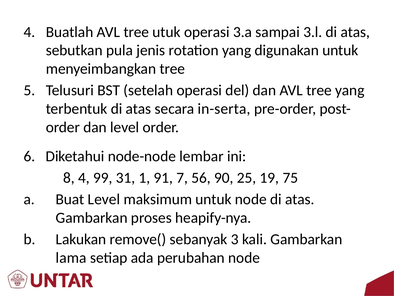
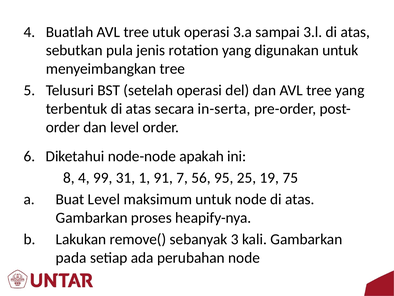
lembar: lembar -> apakah
90: 90 -> 95
lama: lama -> pada
